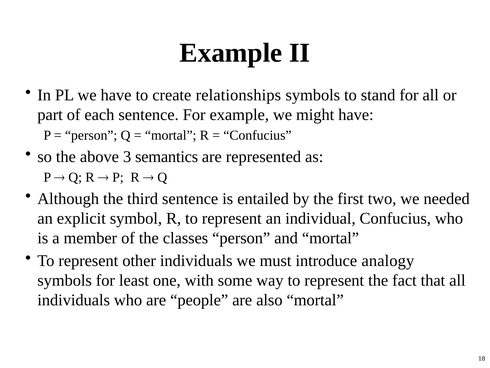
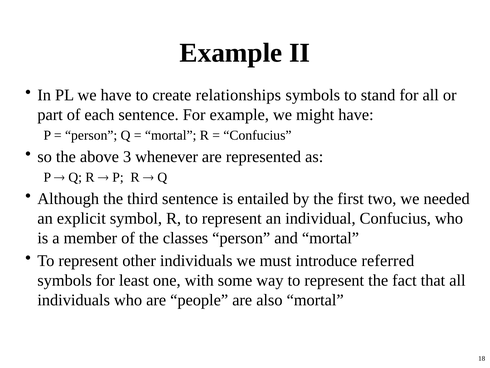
semantics: semantics -> whenever
analogy: analogy -> referred
